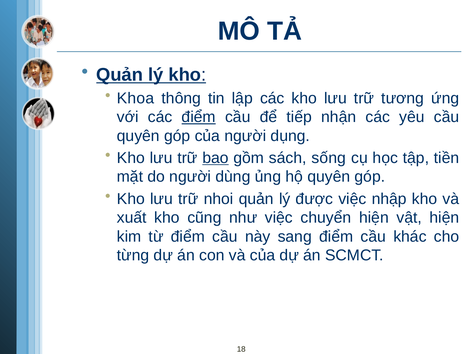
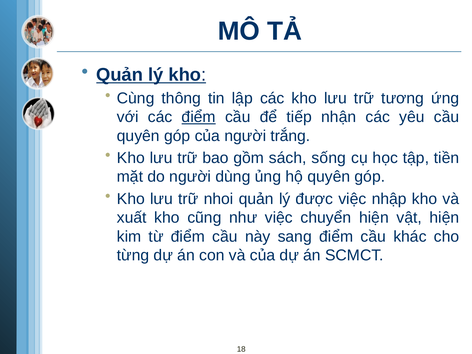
Khoa: Khoa -> Cùng
dụng: dụng -> trắng
bao underline: present -> none
